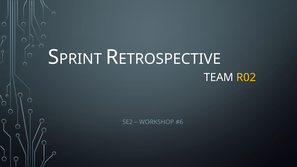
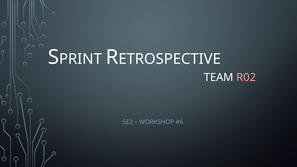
R02 colour: yellow -> pink
